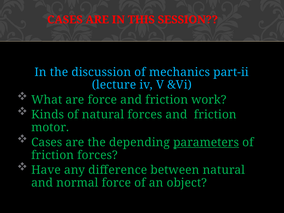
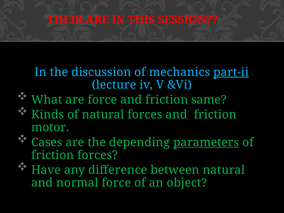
CASES at (65, 20): CASES -> THEIR
part-ii underline: none -> present
work: work -> same
